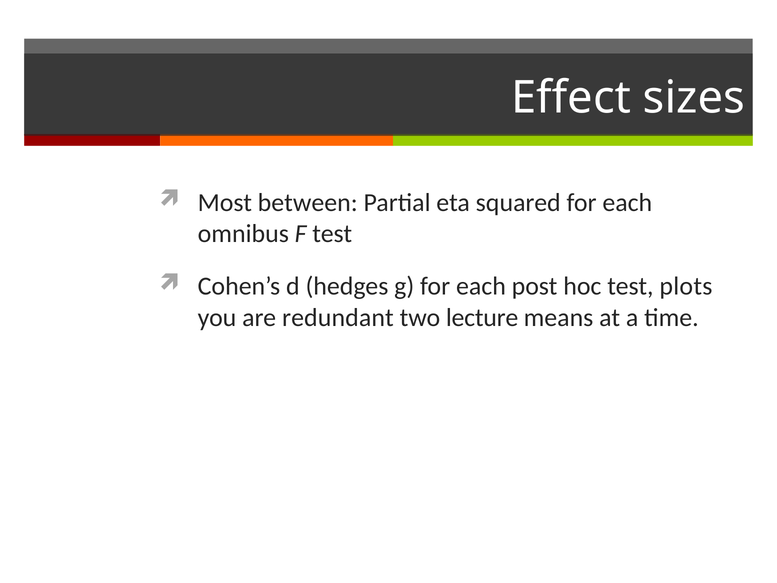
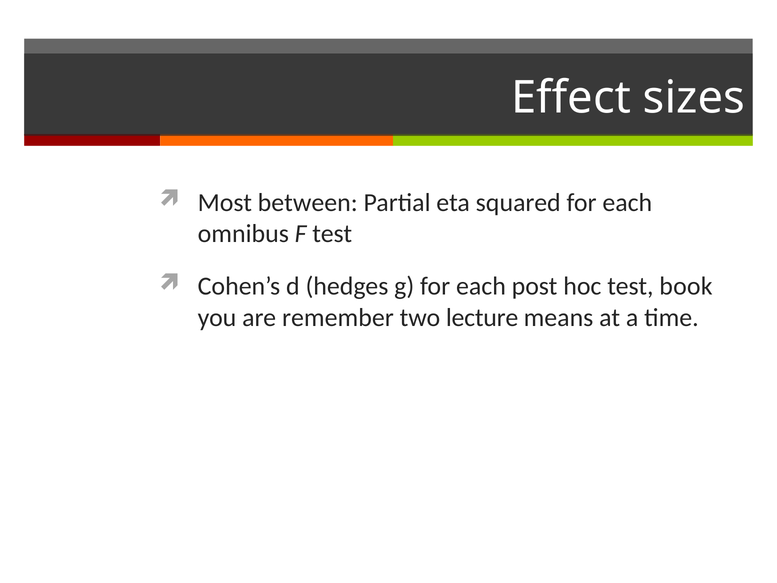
plots: plots -> book
redundant: redundant -> remember
